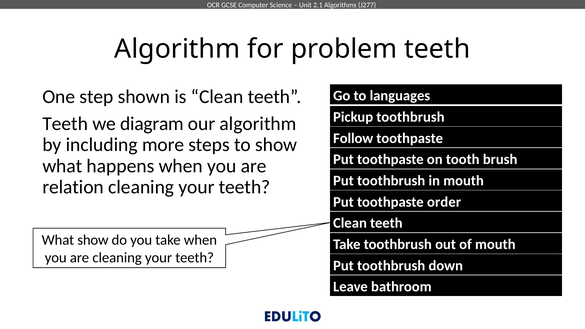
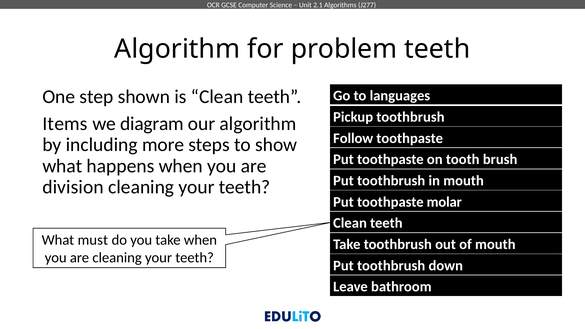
Teeth at (65, 124): Teeth -> Items
relation: relation -> division
order: order -> molar
What show: show -> must
